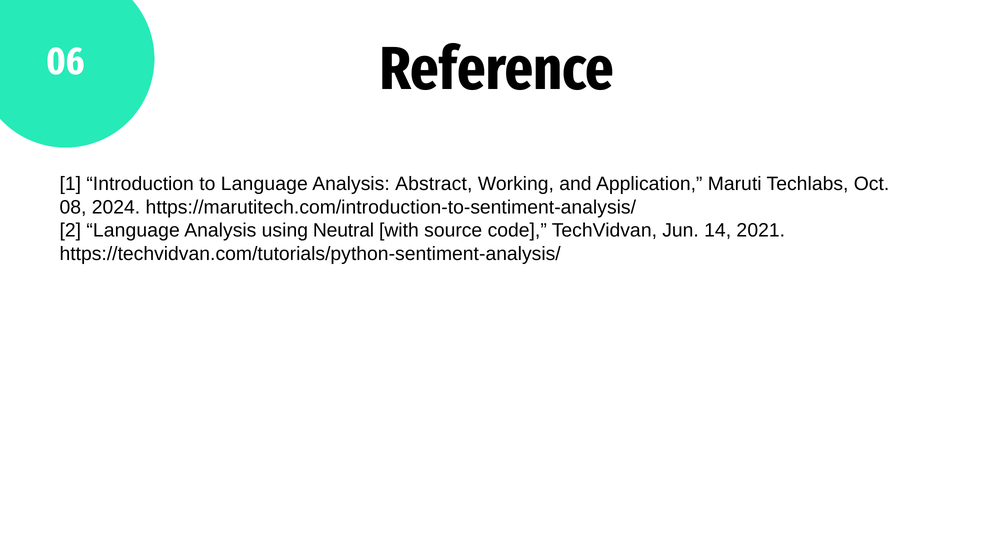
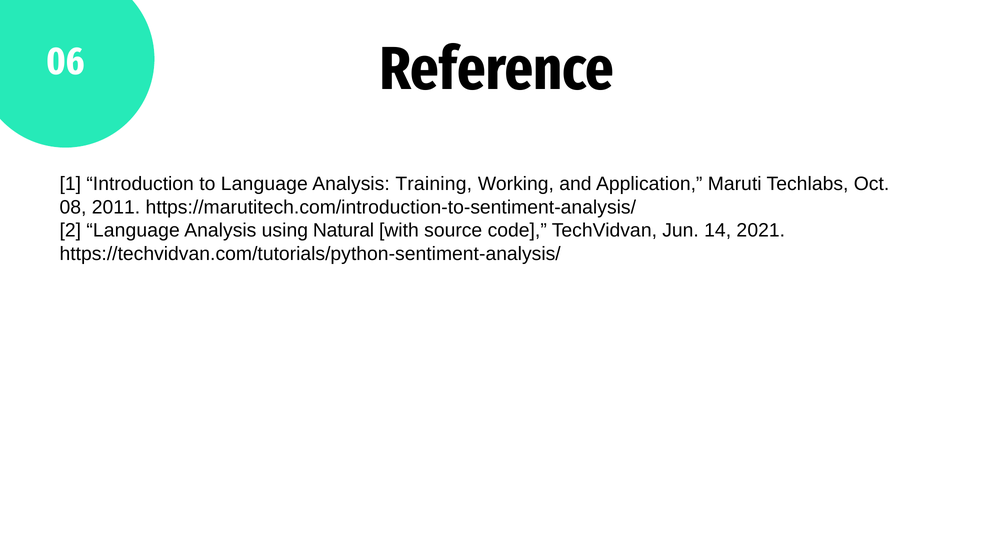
Abstract: Abstract -> Training
2024: 2024 -> 2011
Neutral: Neutral -> Natural
